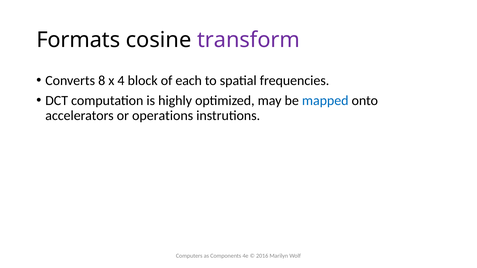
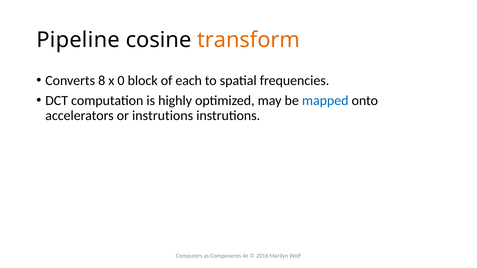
Formats: Formats -> Pipeline
transform colour: purple -> orange
4: 4 -> 0
or operations: operations -> instrutions
